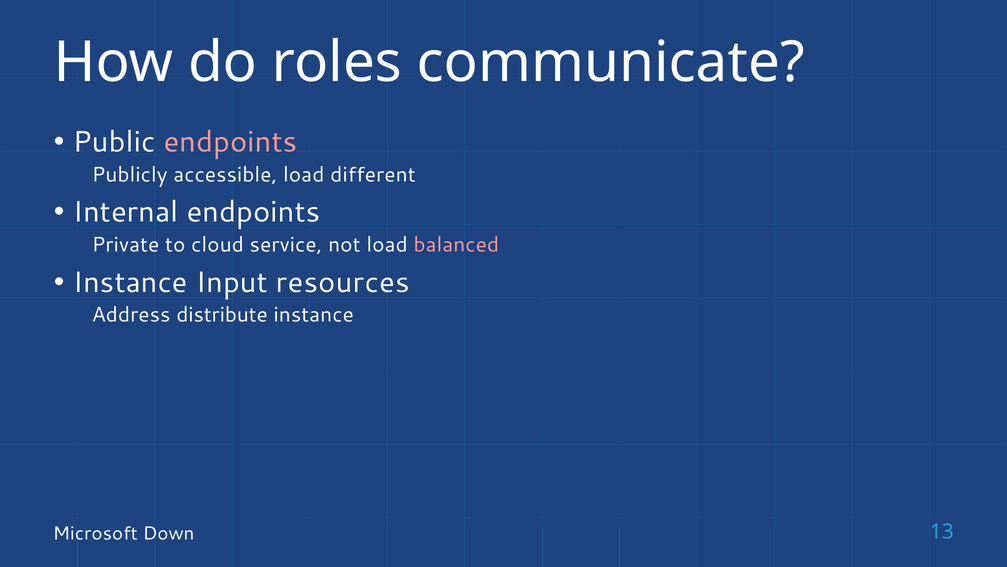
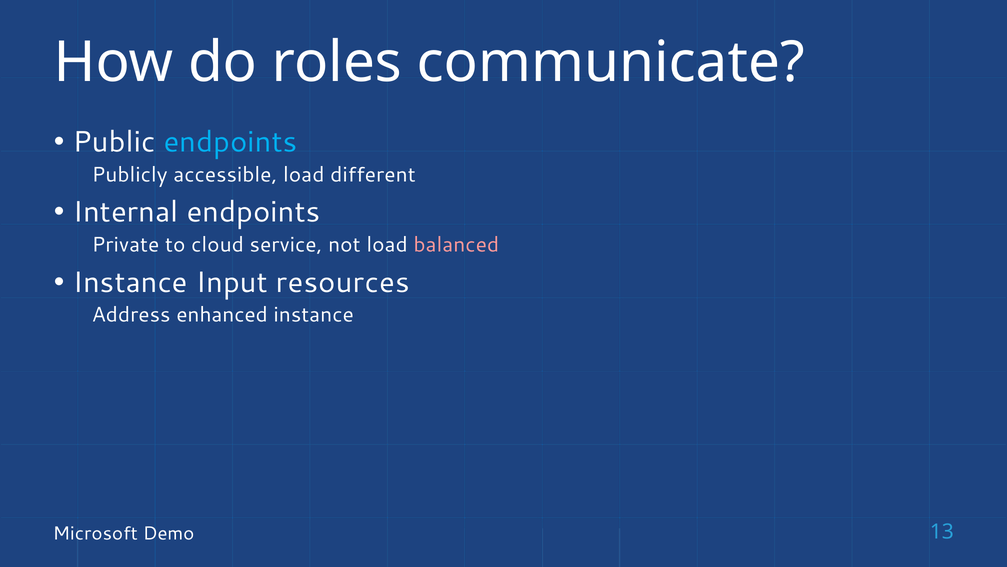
endpoints at (230, 142) colour: pink -> light blue
distribute: distribute -> enhanced
Down: Down -> Demo
